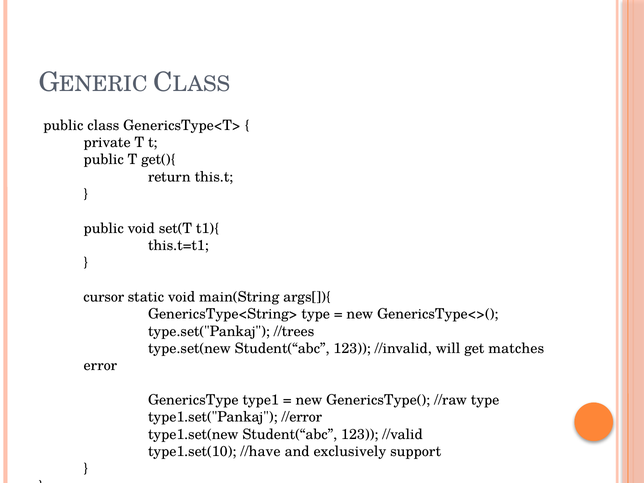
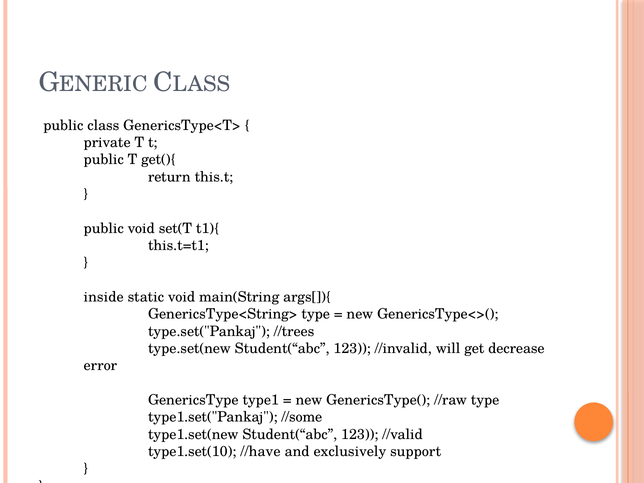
cursor: cursor -> inside
matches: matches -> decrease
//error: //error -> //some
